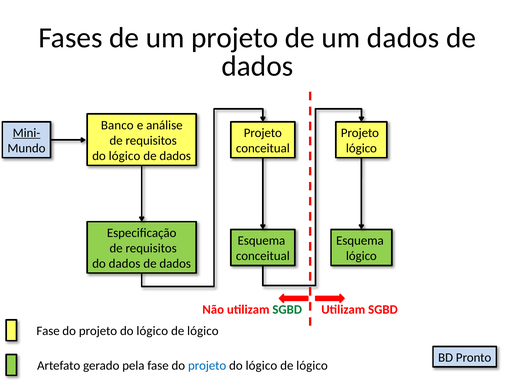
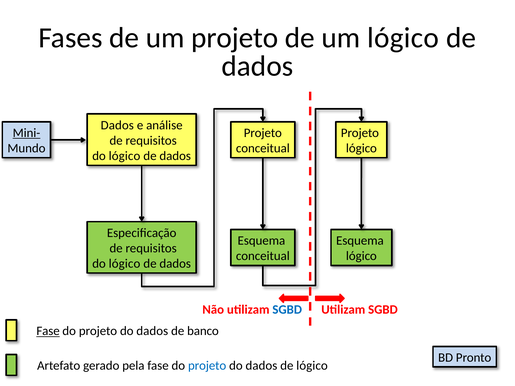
um dados: dados -> lógico
Banco at (117, 125): Banco -> Dados
dados at (125, 264): dados -> lógico
SGBD at (287, 310) colour: green -> blue
Fase at (48, 331) underline: none -> present
lógico at (152, 331): lógico -> dados
lógico at (203, 331): lógico -> banco
lógico at (261, 366): lógico -> dados
